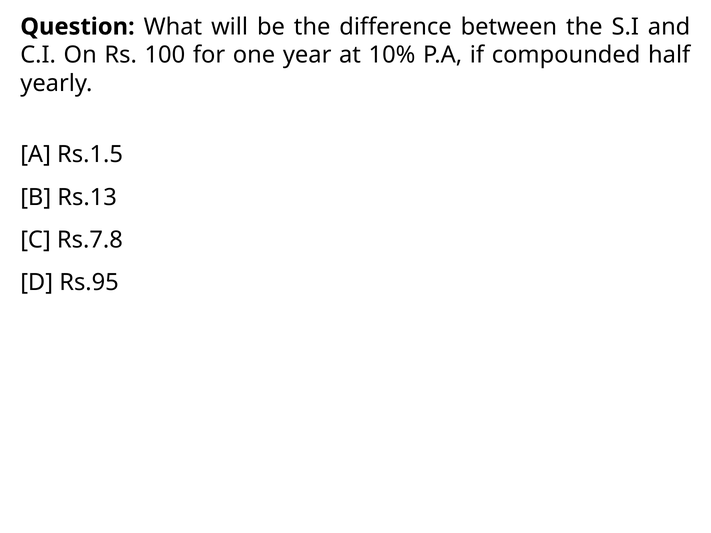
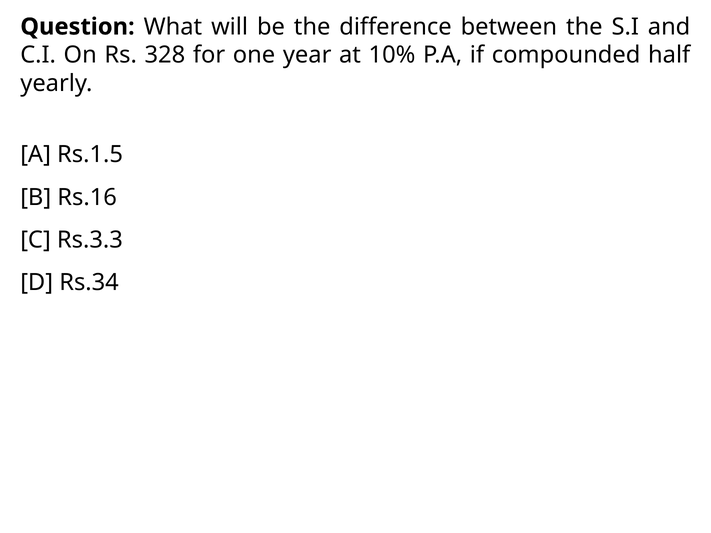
100: 100 -> 328
Rs.13: Rs.13 -> Rs.16
Rs.7.8: Rs.7.8 -> Rs.3.3
Rs.95: Rs.95 -> Rs.34
